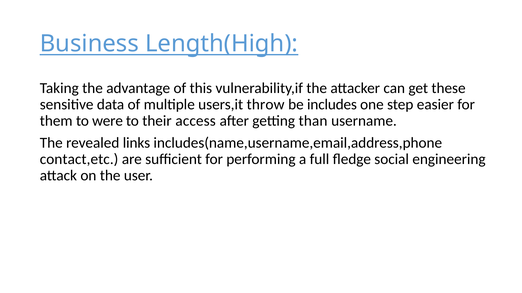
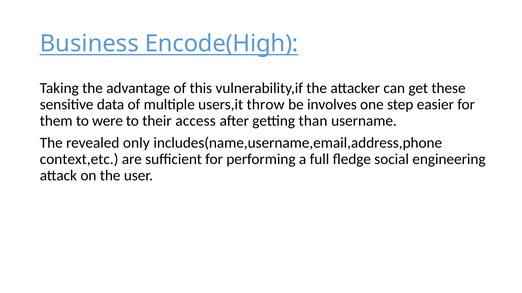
Length(High: Length(High -> Encode(High
includes: includes -> involves
links: links -> only
contact,etc: contact,etc -> context,etc
